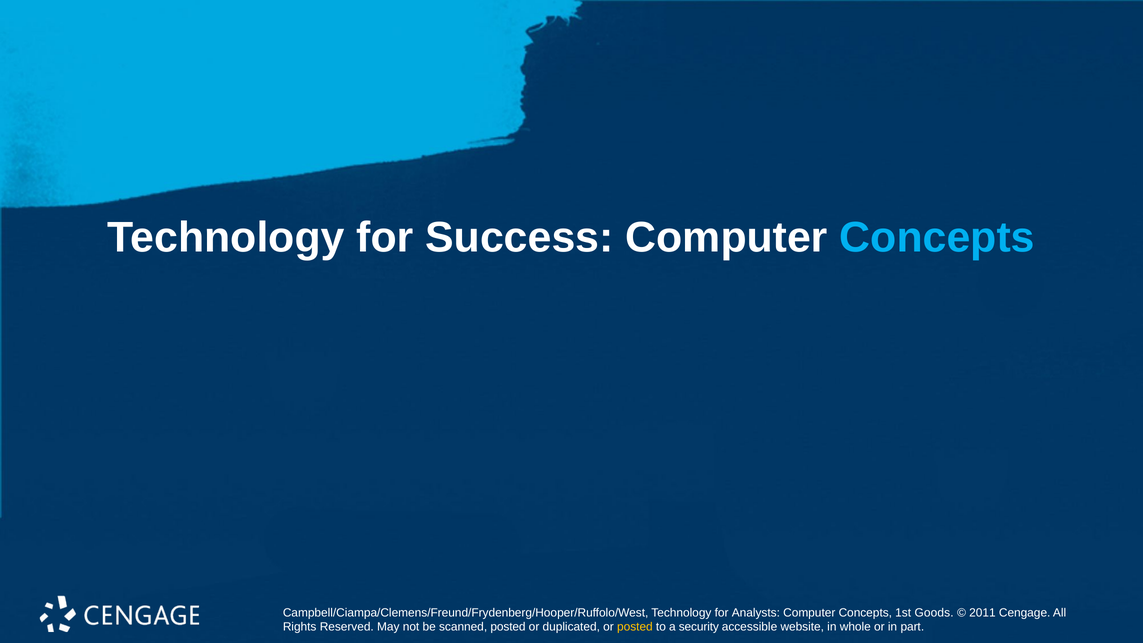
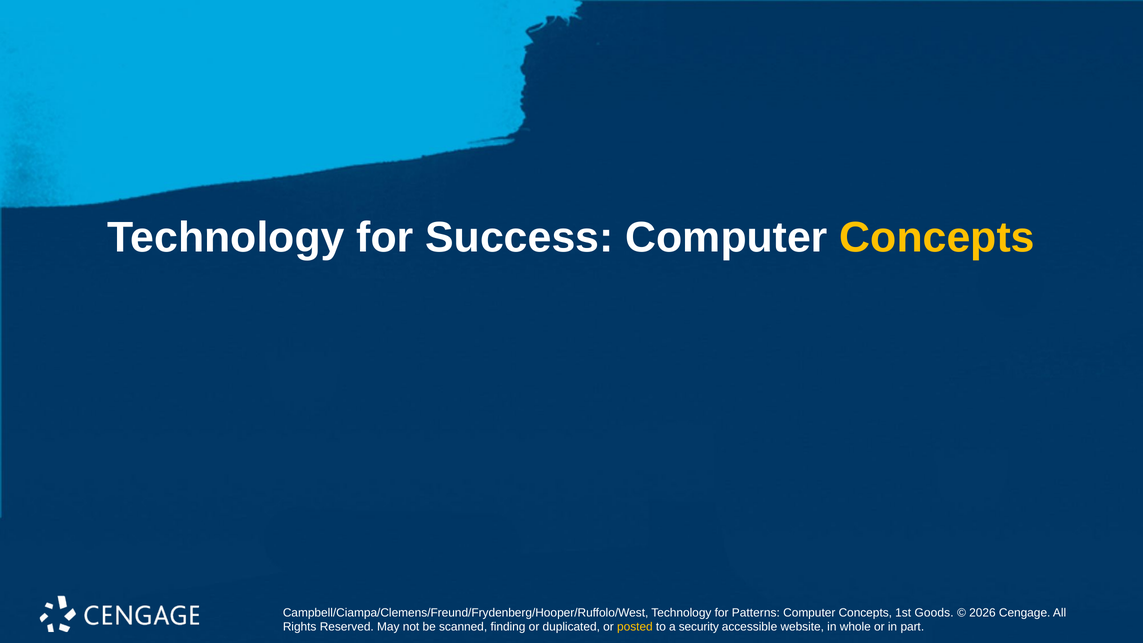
Concepts at (937, 238) colour: light blue -> yellow
Analysts: Analysts -> Patterns
2011: 2011 -> 2026
scanned posted: posted -> finding
